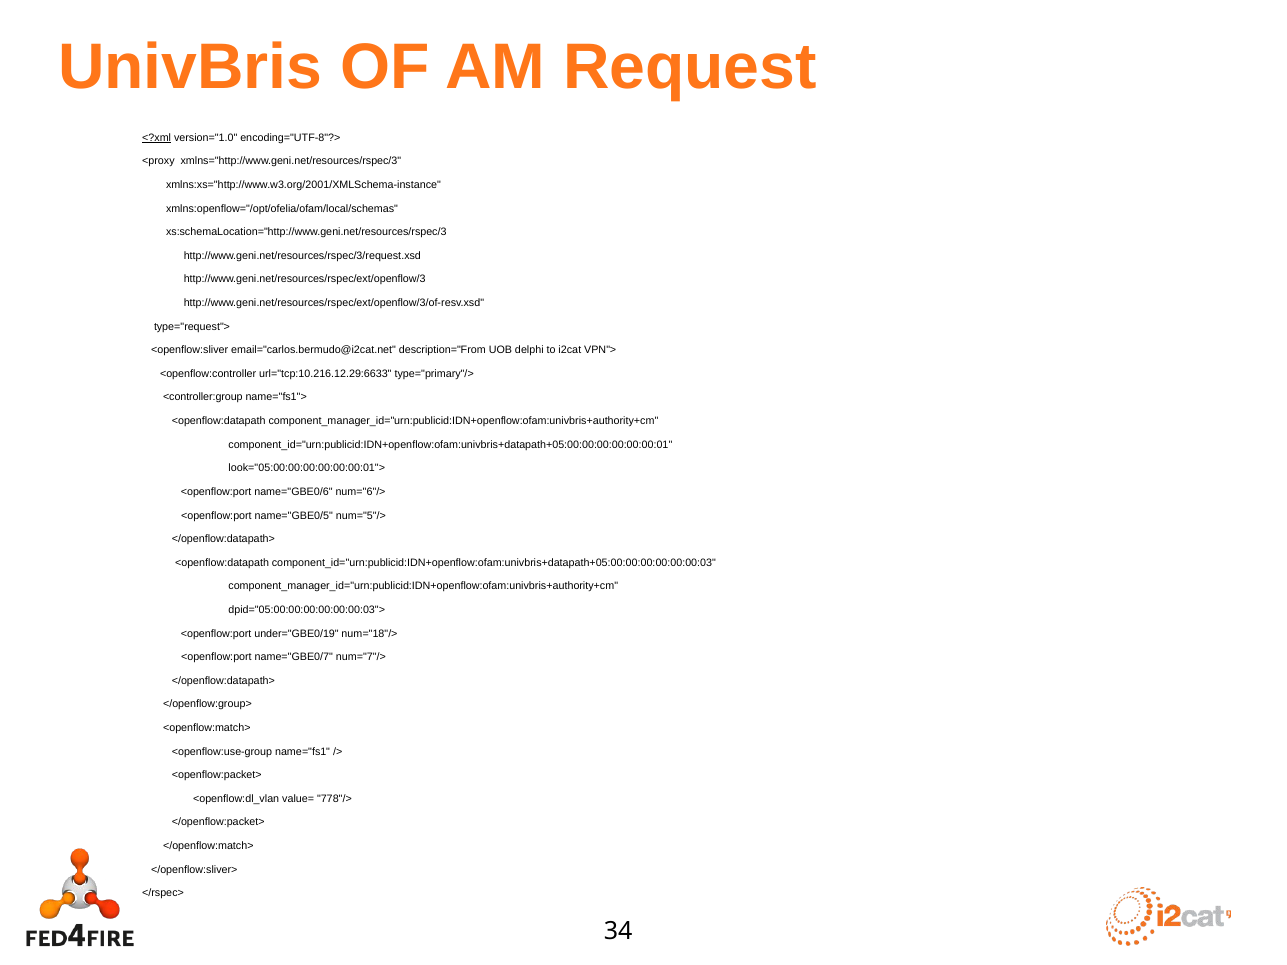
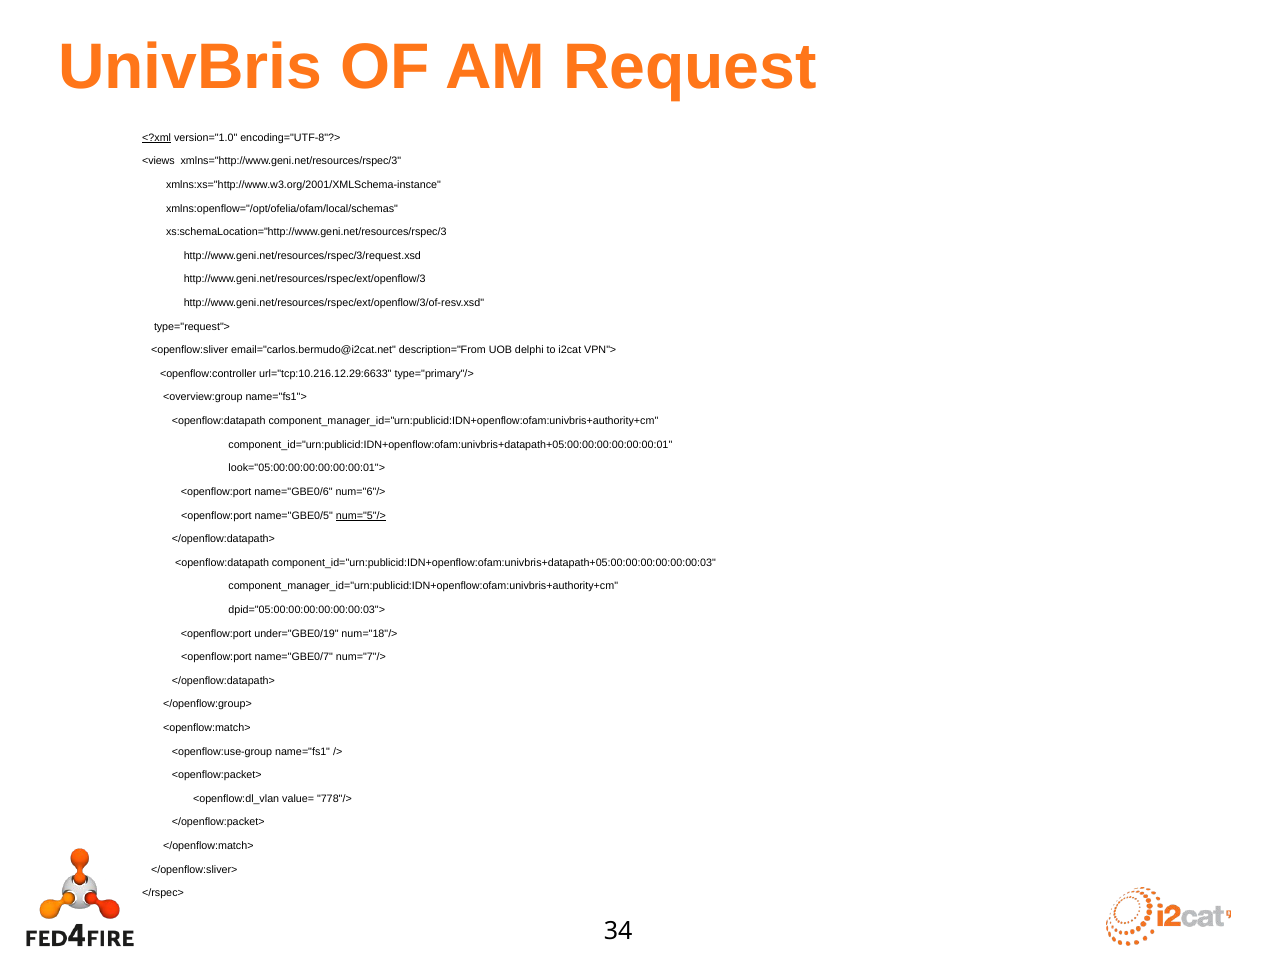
<proxy: <proxy -> <views
<controller:group: <controller:group -> <overview:group
num="5"/> underline: none -> present
